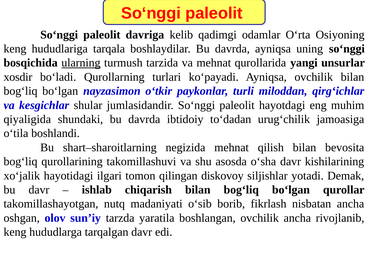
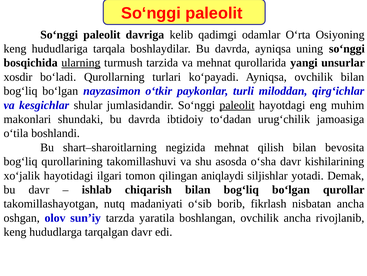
paleolit at (237, 105) underline: none -> present
qiyaligida: qiyaligida -> makonlari
diskovoy: diskovoy -> aniqlaydi
